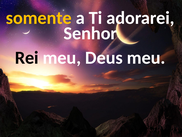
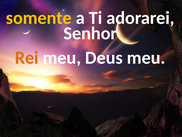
Rei colour: black -> orange
